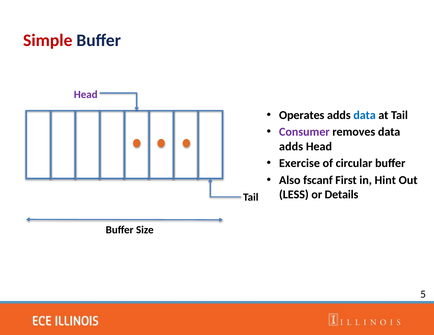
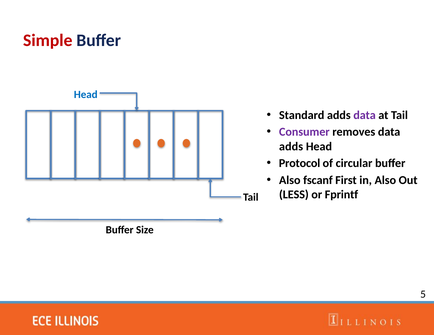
Head at (86, 95) colour: purple -> blue
Operates: Operates -> Standard
data at (365, 115) colour: blue -> purple
Exercise: Exercise -> Protocol
in Hint: Hint -> Also
Details: Details -> Fprintf
